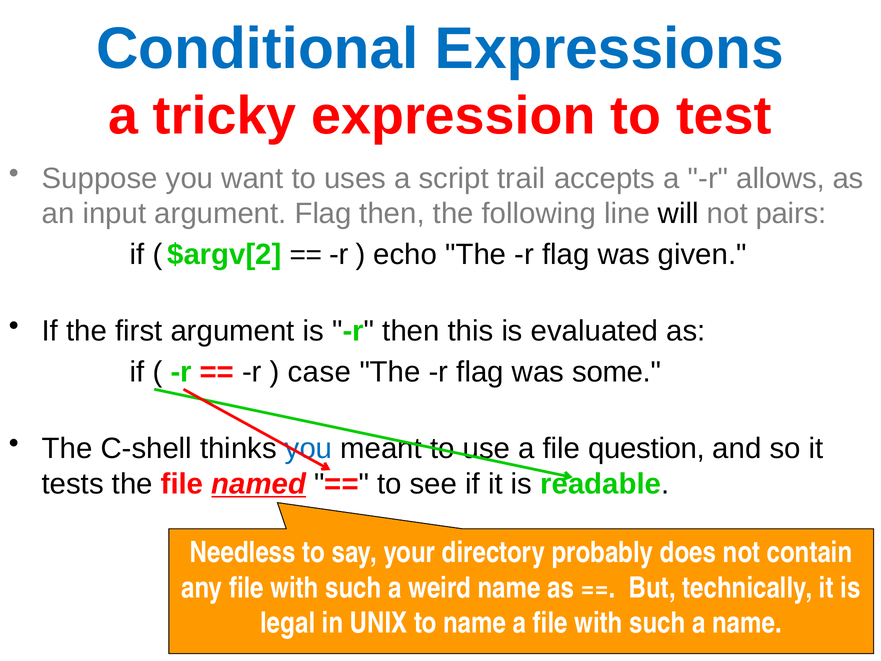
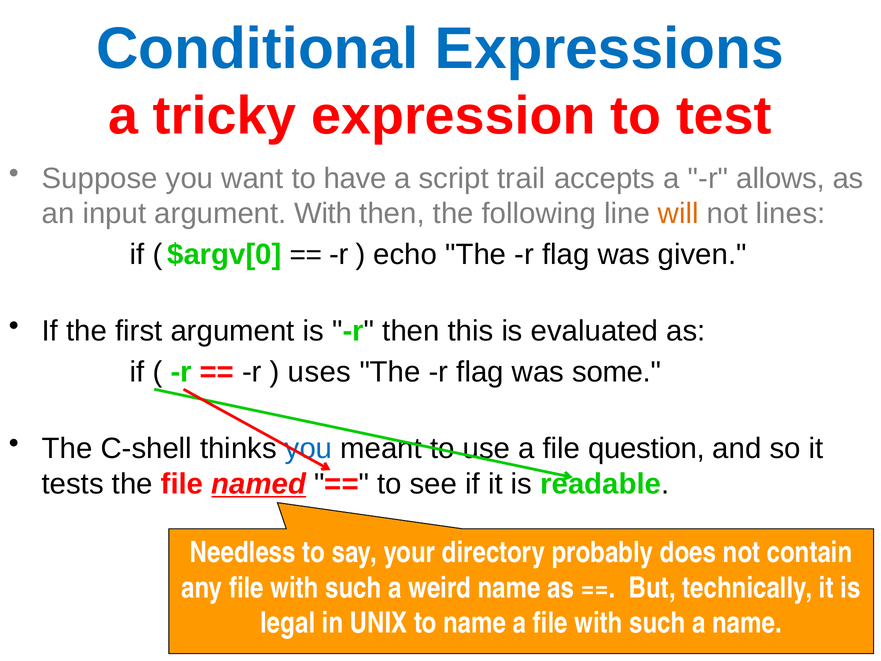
uses: uses -> have
argument Flag: Flag -> With
will colour: black -> orange
pairs: pairs -> lines
$argv[2: $argv[2 -> $argv[0
case at (319, 372): case -> uses
